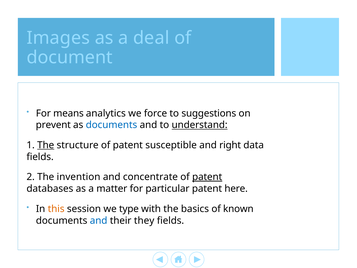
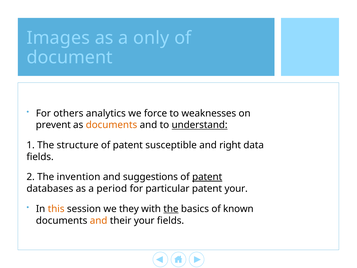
deal: deal -> only
means: means -> others
suggestions: suggestions -> weaknesses
documents at (111, 125) colour: blue -> orange
The at (46, 145) underline: present -> none
concentrate: concentrate -> suggestions
matter: matter -> period
patent here: here -> your
type: type -> they
the at (171, 209) underline: none -> present
and at (99, 220) colour: blue -> orange
their they: they -> your
